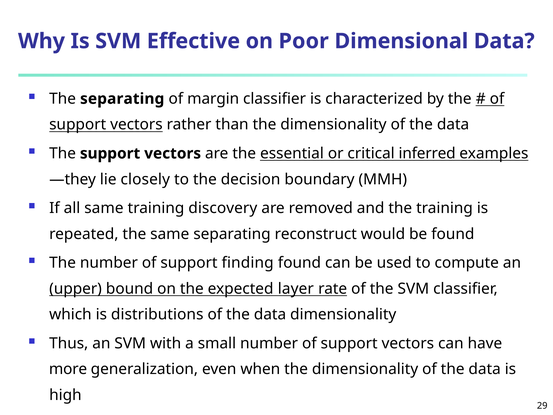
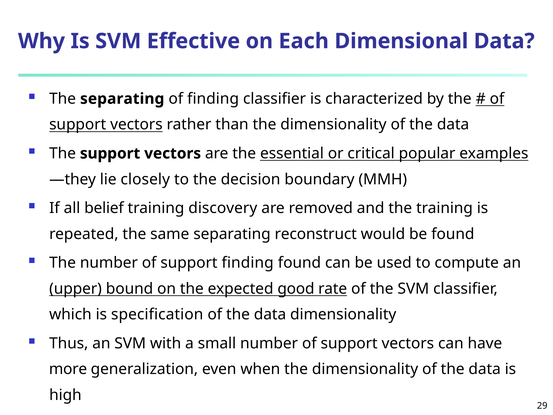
Poor: Poor -> Each
of margin: margin -> finding
inferred: inferred -> popular
all same: same -> belief
layer: layer -> good
distributions: distributions -> specification
